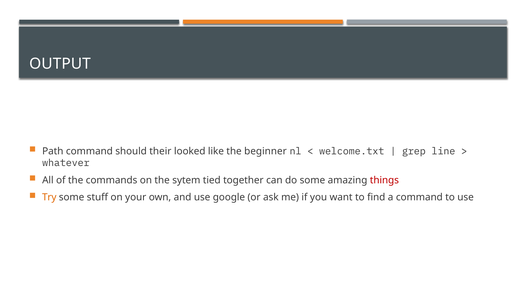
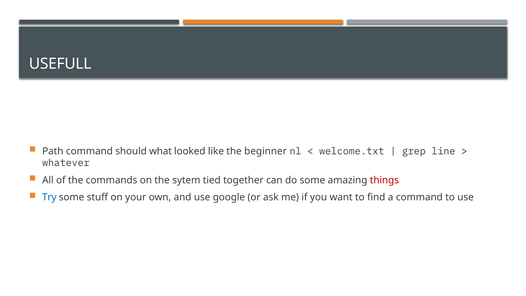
OUTPUT: OUTPUT -> USEFULL
their: their -> what
Try colour: orange -> blue
